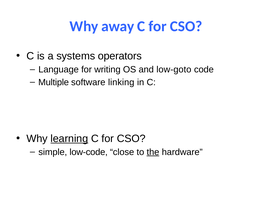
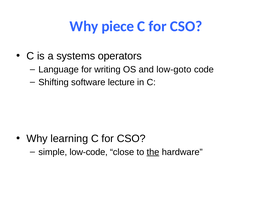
away: away -> piece
Multiple: Multiple -> Shifting
linking: linking -> lecture
learning underline: present -> none
